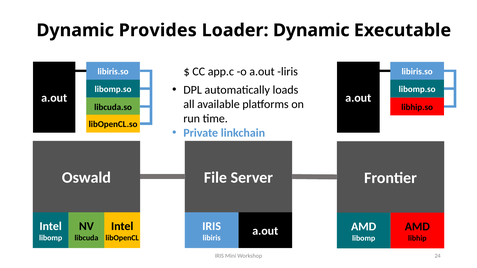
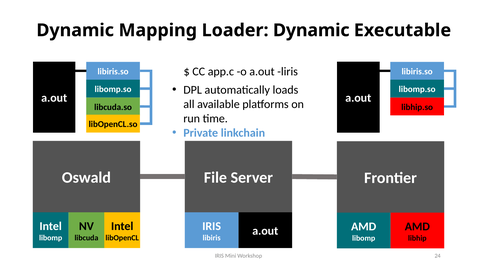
Provides: Provides -> Mapping
